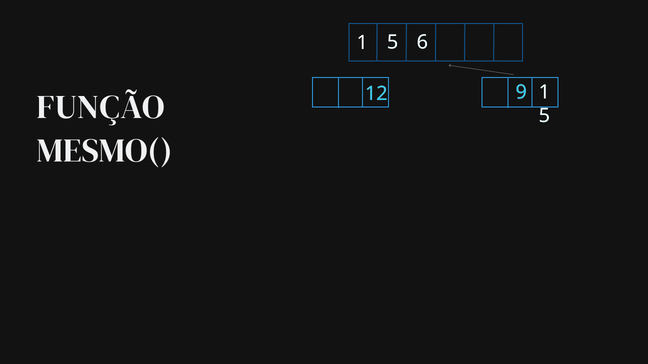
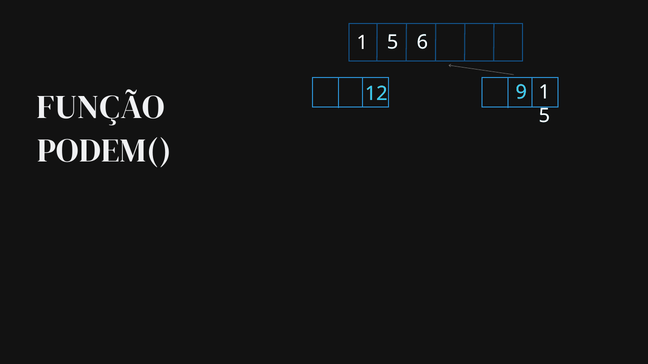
MESMO(: MESMO( -> PODEM(
